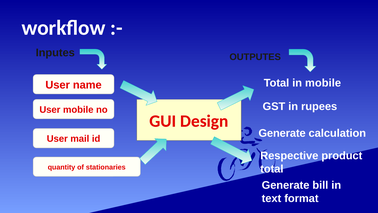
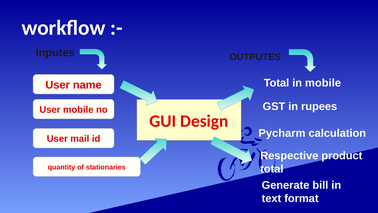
Generate at (282, 133): Generate -> Pycharm
